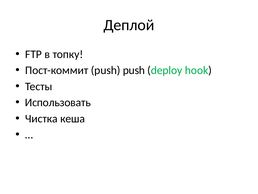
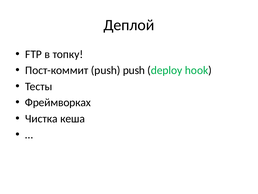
Использовать: Использовать -> Фреймворках
